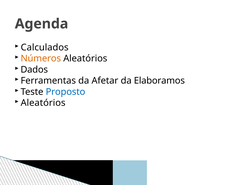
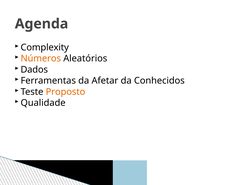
Calculados: Calculados -> Complexity
Elaboramos: Elaboramos -> Conhecidos
Proposto colour: blue -> orange
Aleatórios at (43, 103): Aleatórios -> Qualidade
